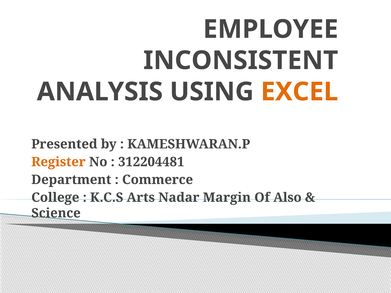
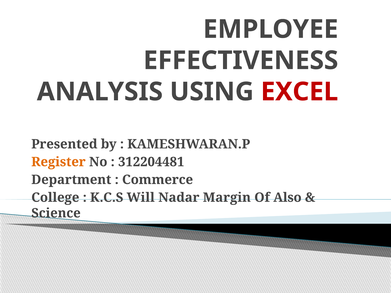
INCONSISTENT: INCONSISTENT -> EFFECTIVENESS
EXCEL colour: orange -> red
Arts: Arts -> Will
